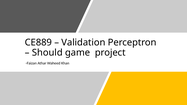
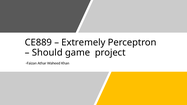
Validation: Validation -> Extremely
